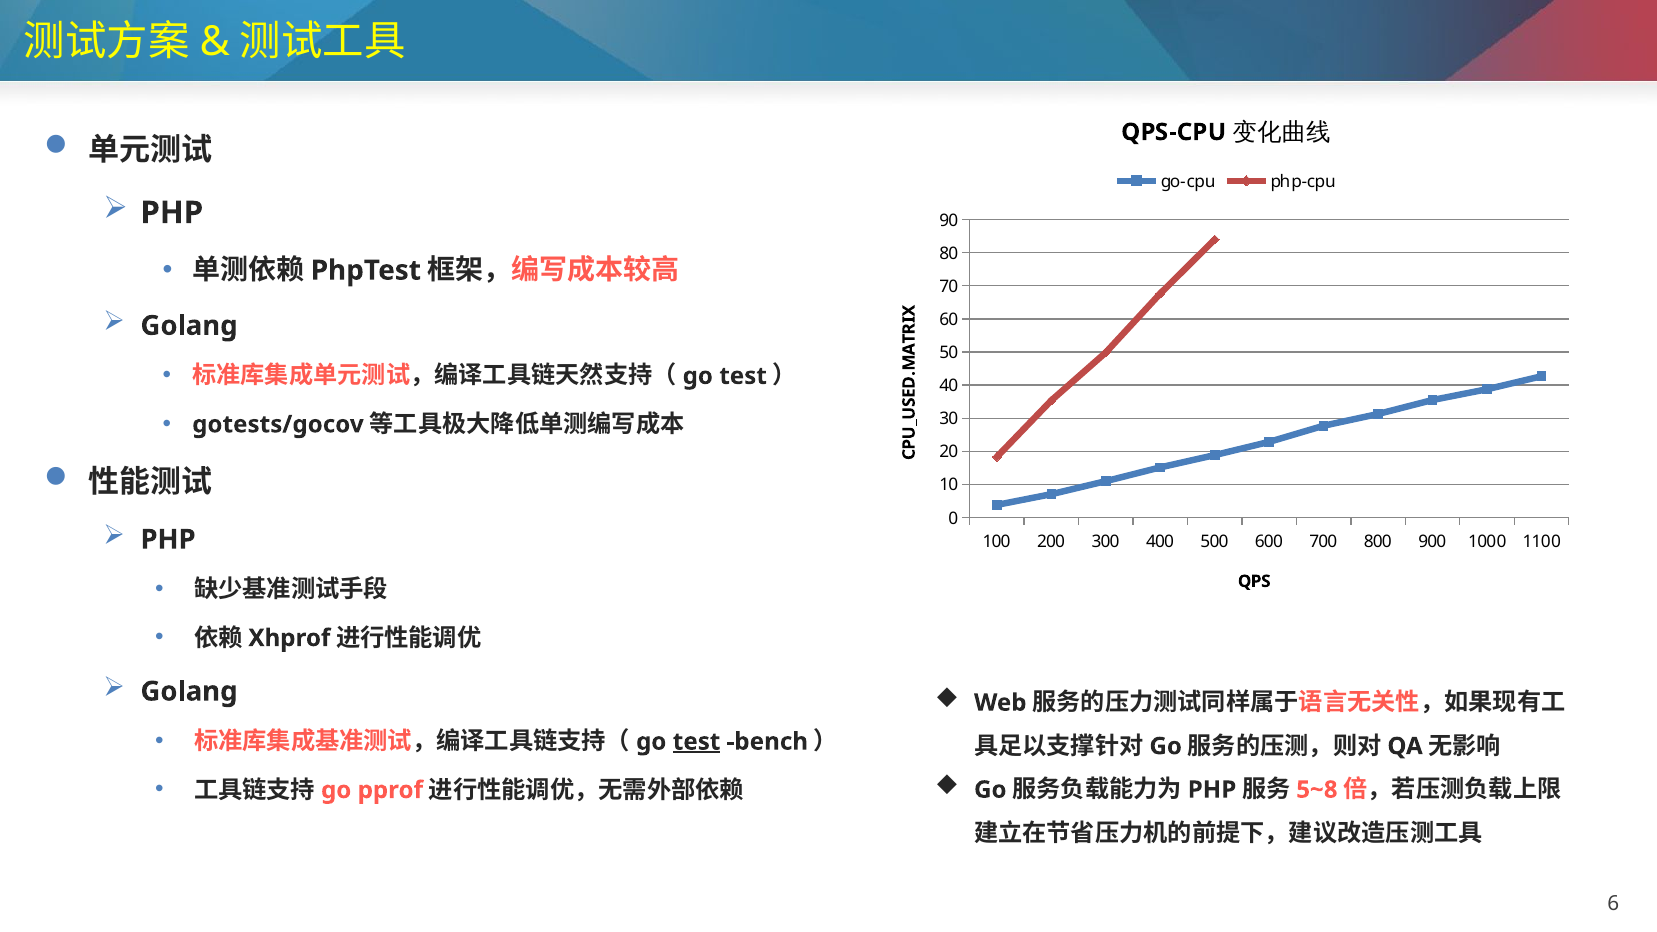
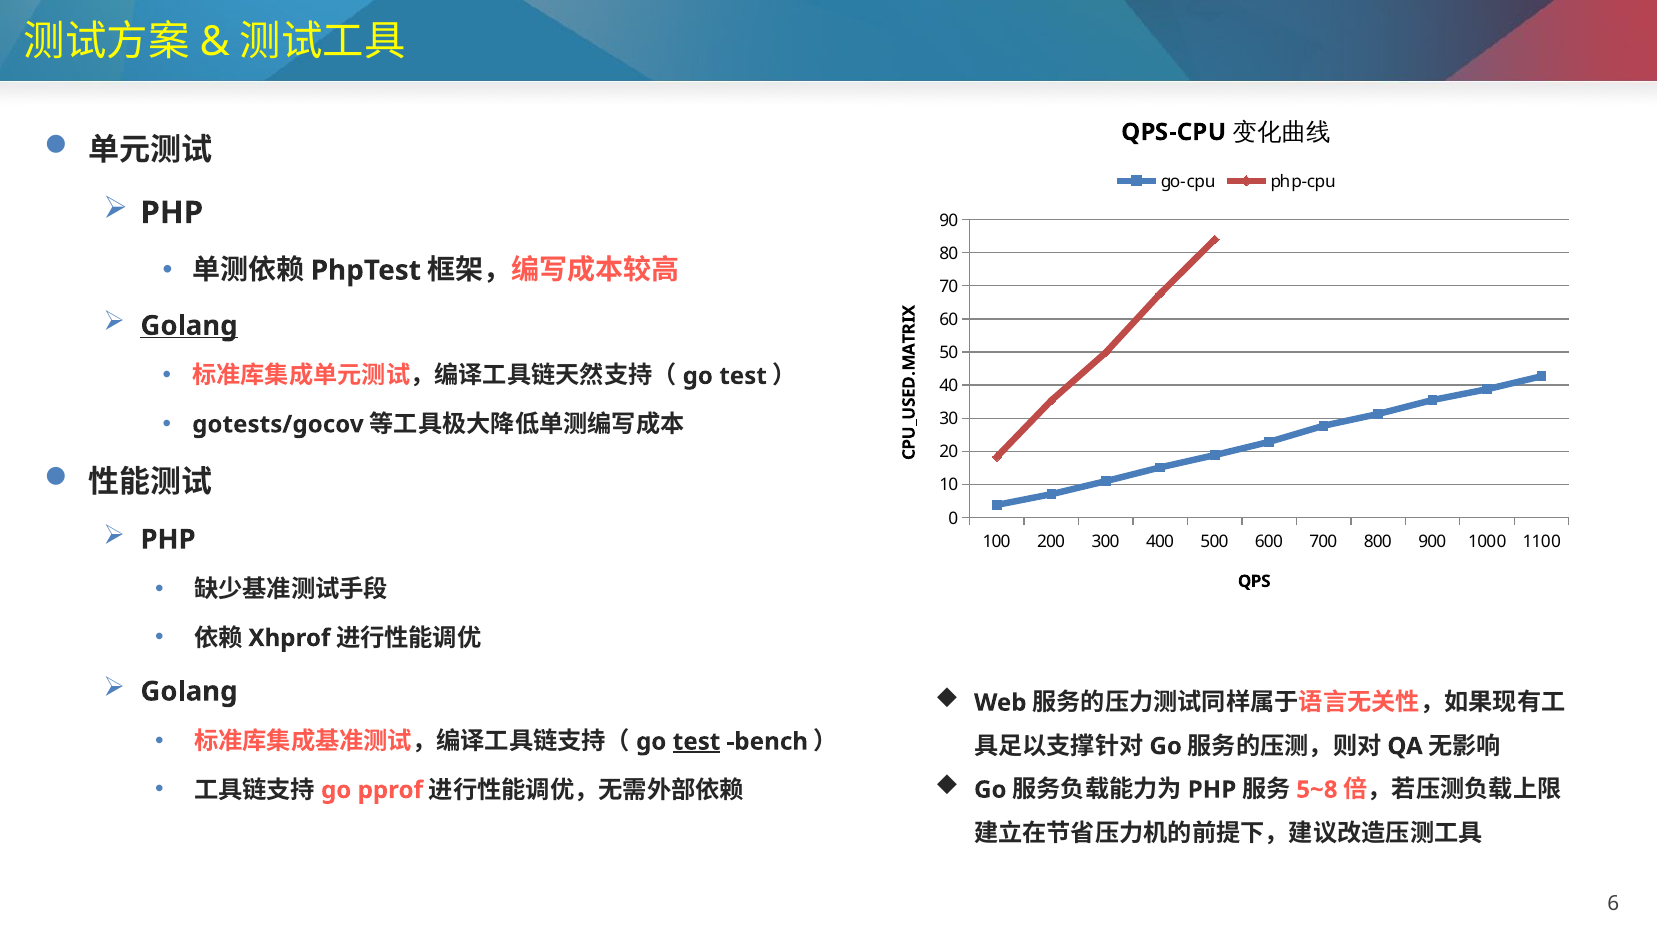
Golang at (189, 326) underline: none -> present
